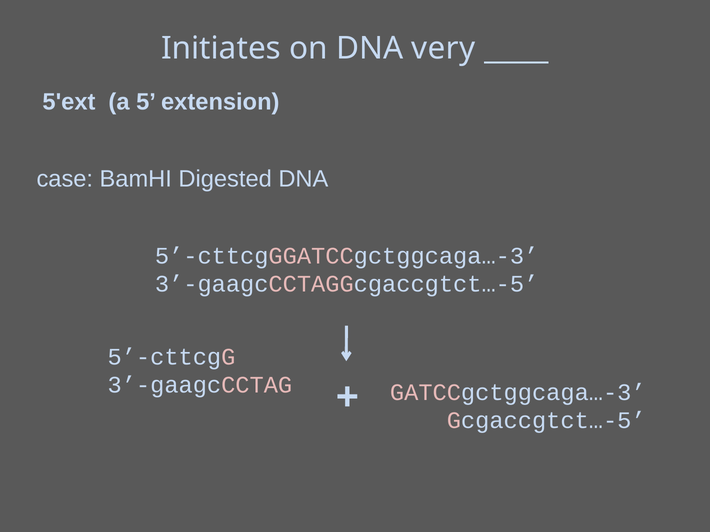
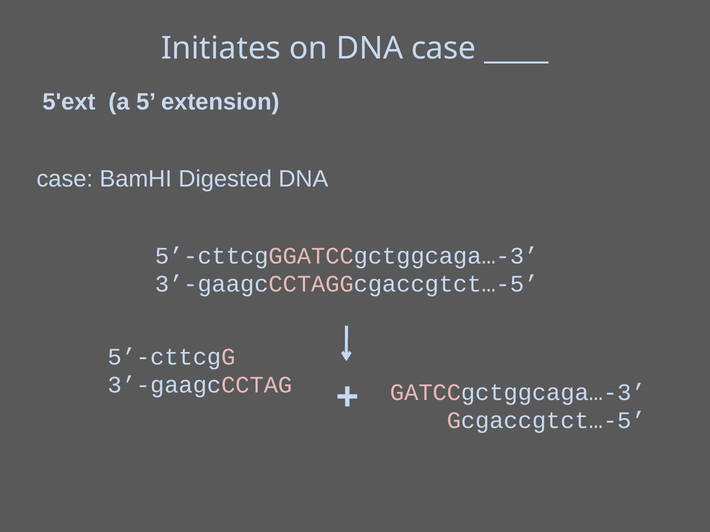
DNA very: very -> case
